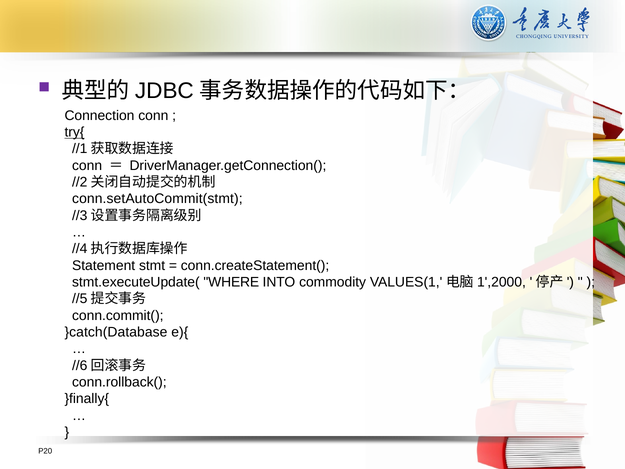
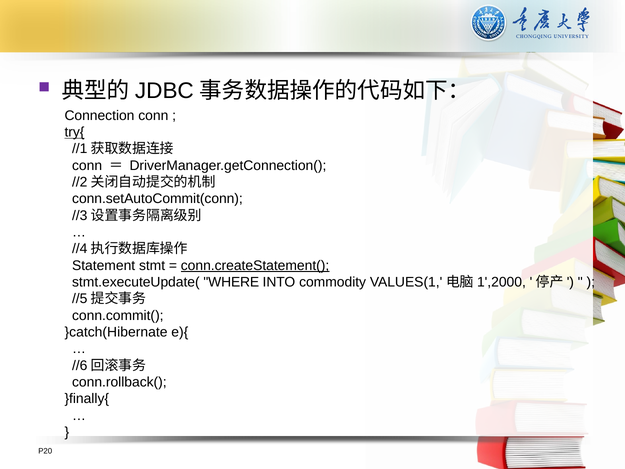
conn.setAutoCommit(stmt: conn.setAutoCommit(stmt -> conn.setAutoCommit(conn
conn.createStatement( underline: none -> present
}catch(Database: }catch(Database -> }catch(Hibernate
